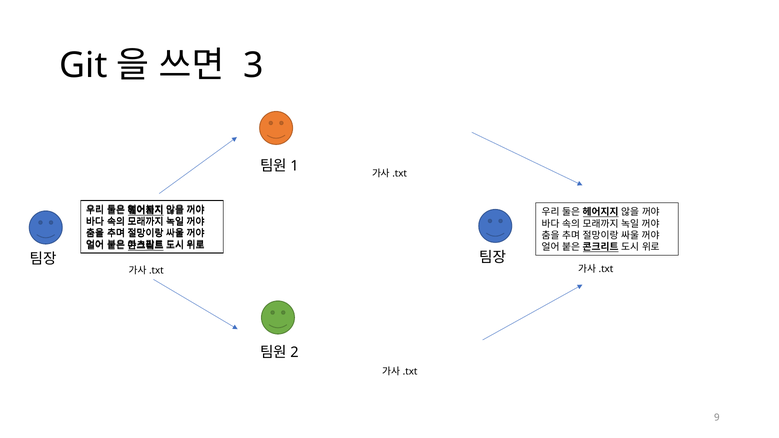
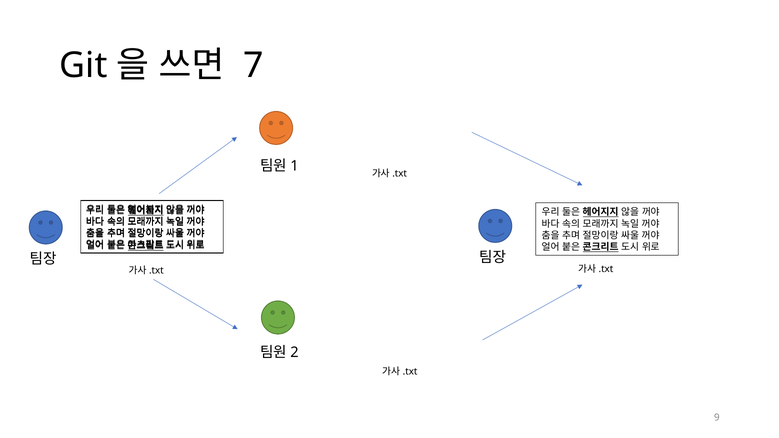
3: 3 -> 7
